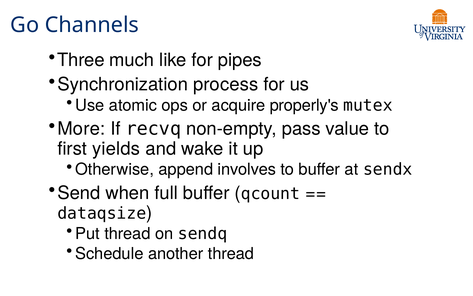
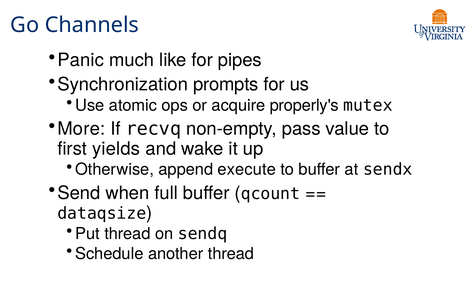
Three: Three -> Panic
process: process -> prompts
involves: involves -> execute
